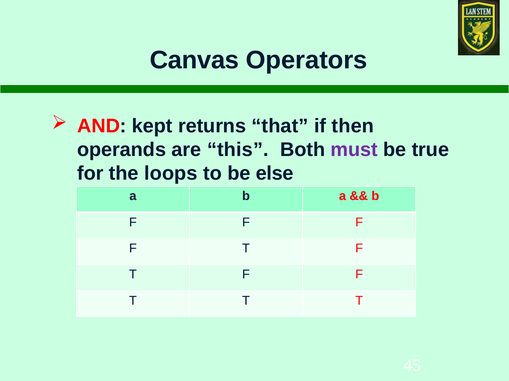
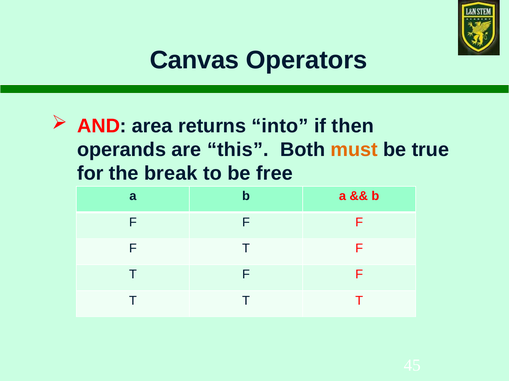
kept: kept -> area
that: that -> into
must colour: purple -> orange
loops: loops -> break
else: else -> free
